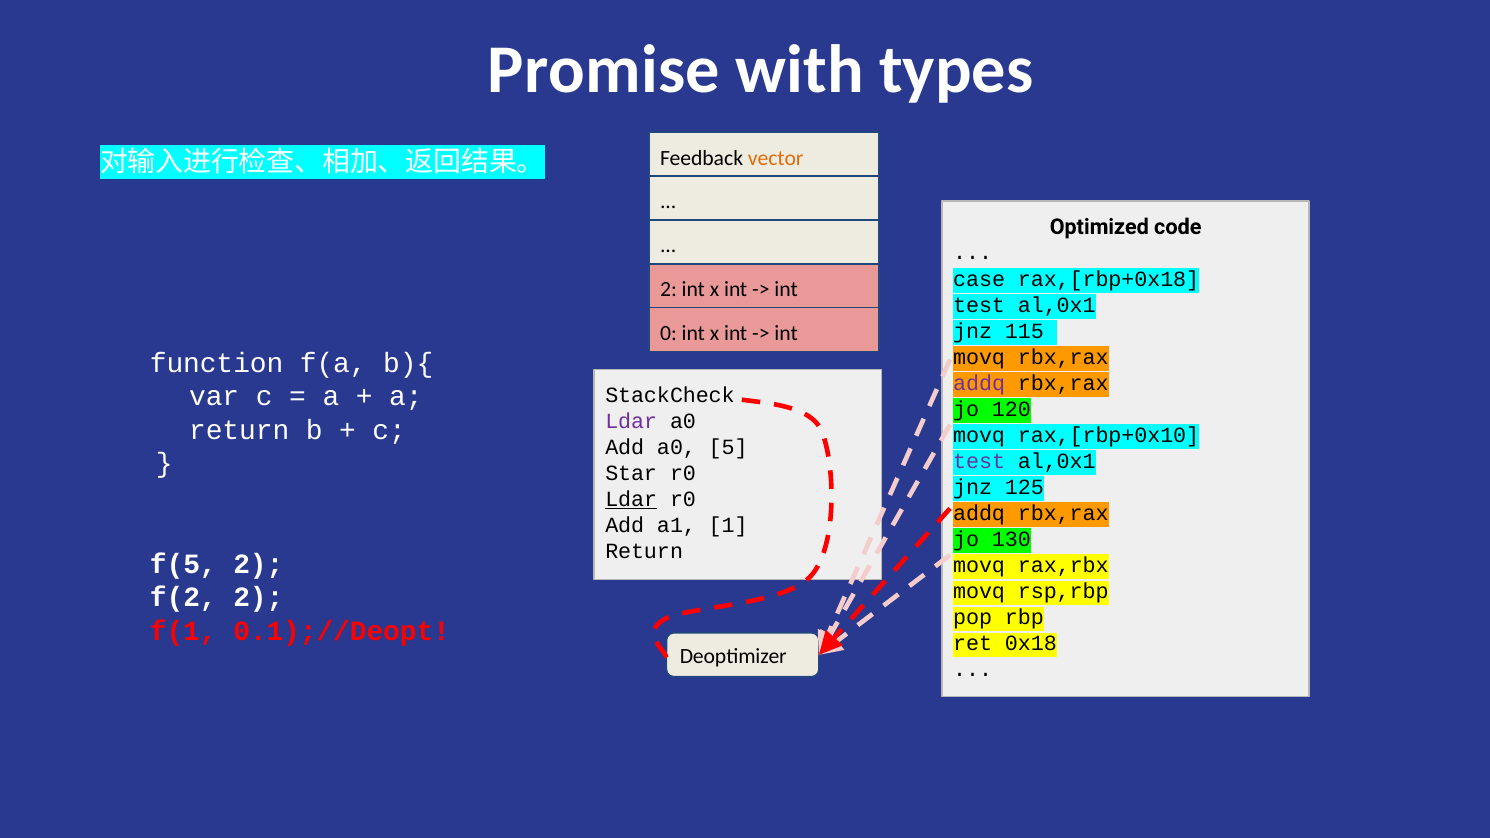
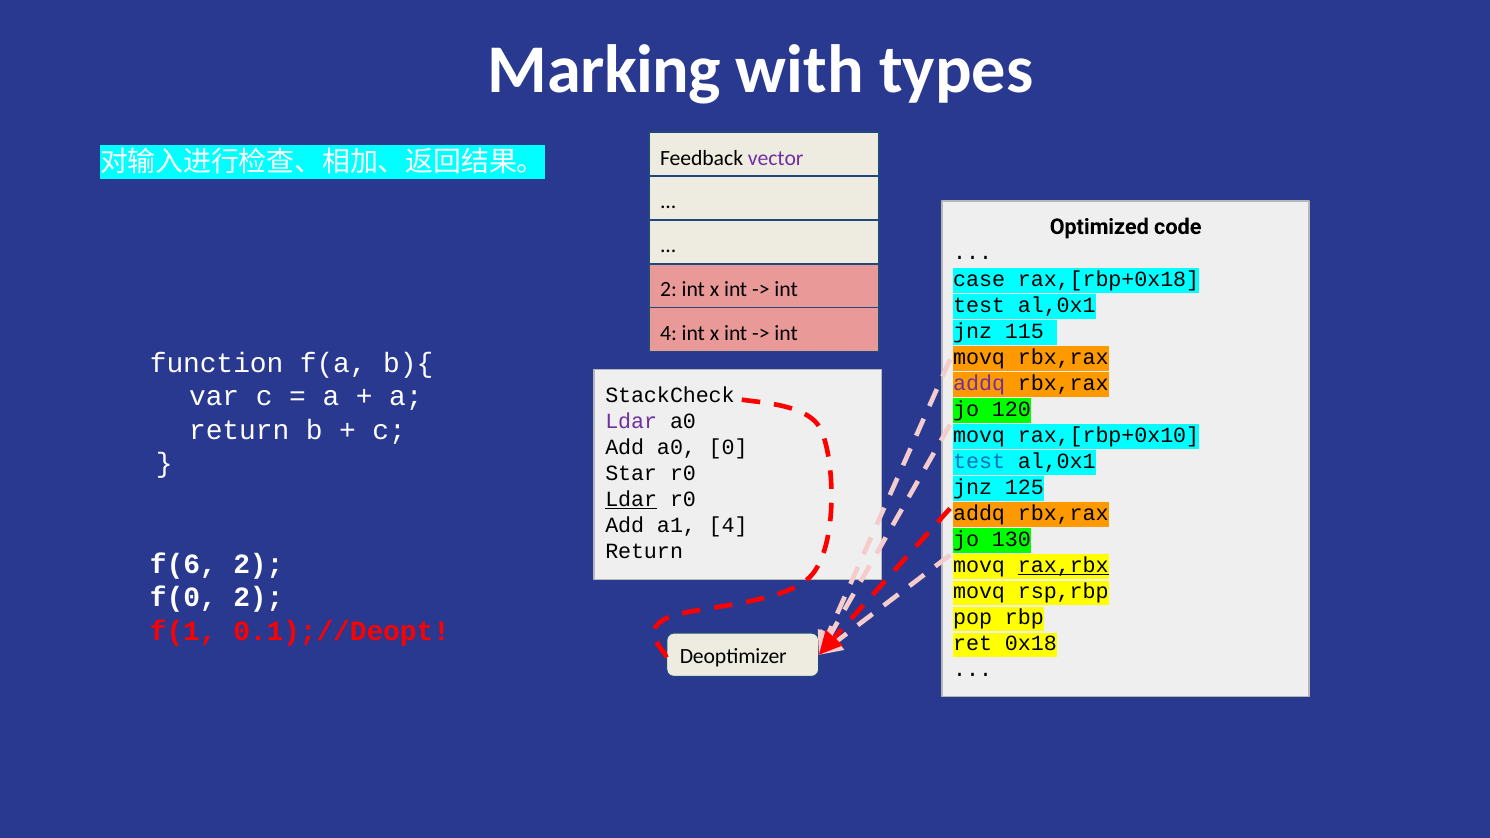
Promise: Promise -> Marking
vector colour: orange -> purple
0 at (669, 333): 0 -> 4
5: 5 -> 0
test at (979, 461) colour: purple -> blue
a1 1: 1 -> 4
f(5: f(5 -> f(6
rax,rbx underline: none -> present
f(2: f(2 -> f(0
